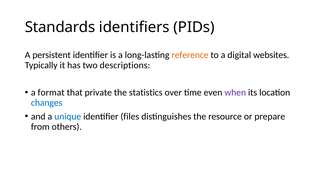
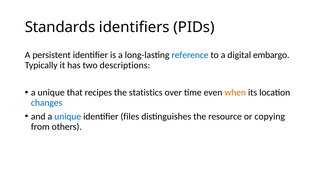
reference colour: orange -> blue
websites: websites -> embargo
format at (51, 93): format -> unique
private: private -> recipes
when colour: purple -> orange
prepare: prepare -> copying
